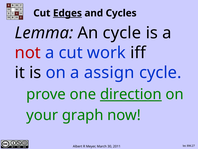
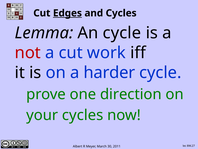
assign: assign -> harder
direction underline: present -> none
your graph: graph -> cycles
